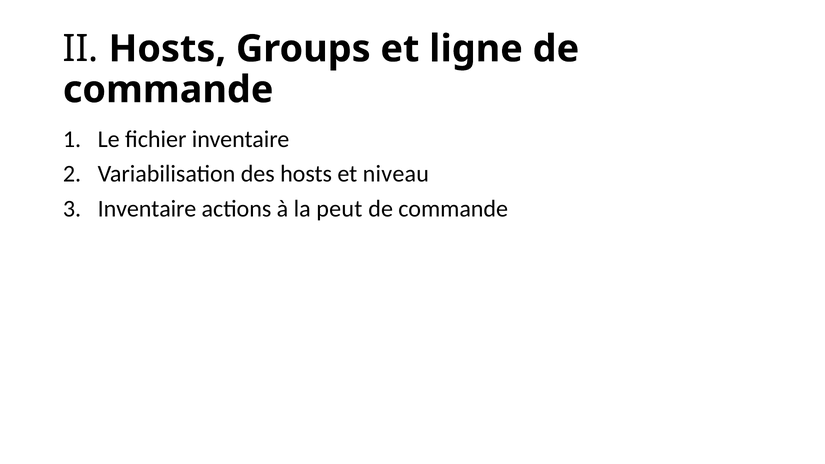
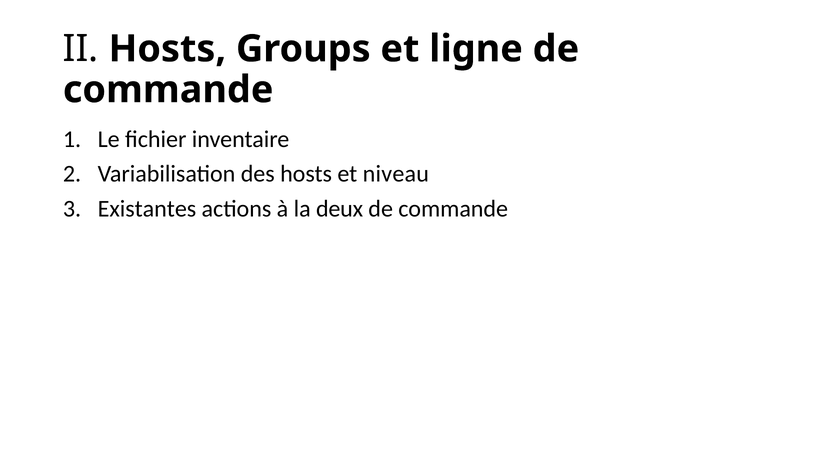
Inventaire at (147, 209): Inventaire -> Existantes
peut: peut -> deux
